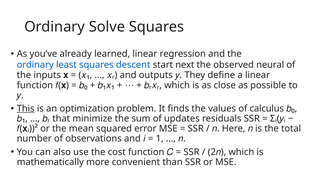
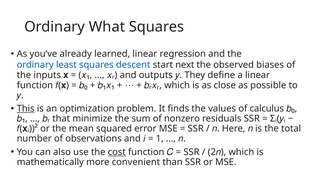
Solve: Solve -> What
neural: neural -> biases
updates: updates -> nonzero
cost underline: none -> present
